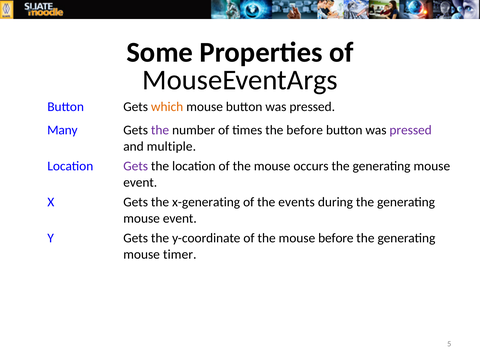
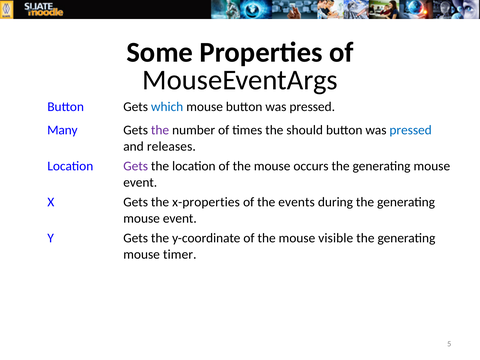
which colour: orange -> blue
the before: before -> should
pressed at (411, 130) colour: purple -> blue
multiple: multiple -> releases
x-generating: x-generating -> x-properties
mouse before: before -> visible
